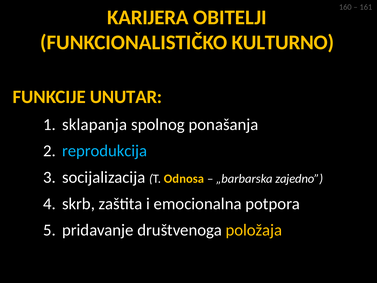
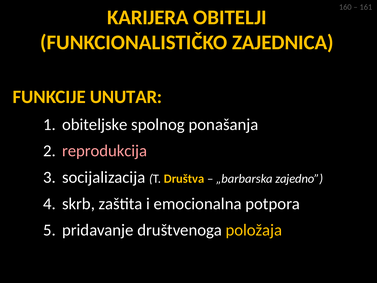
KULTURNO: KULTURNO -> ZAJEDNICA
sklapanja: sklapanja -> obiteljske
reprodukcija colour: light blue -> pink
Odnosa: Odnosa -> Društva
